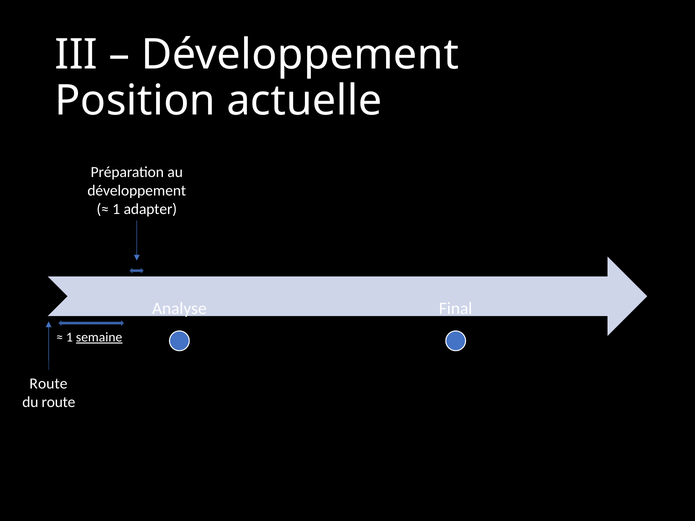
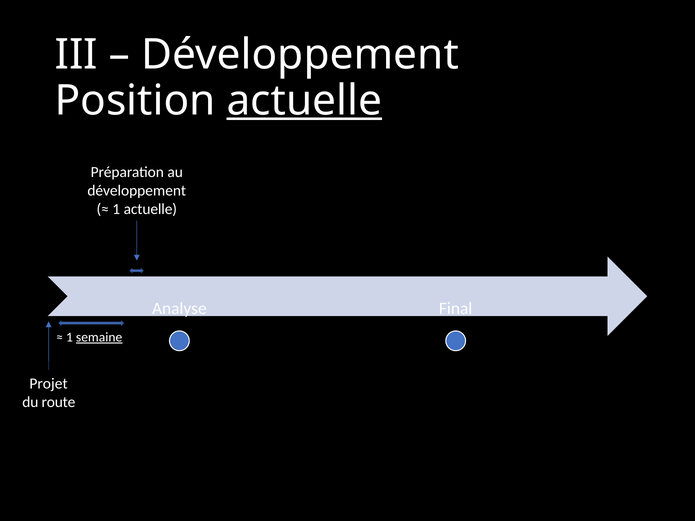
actuelle at (304, 101) underline: none -> present
1 adapter: adapter -> actuelle
Route at (49, 384): Route -> Projet
